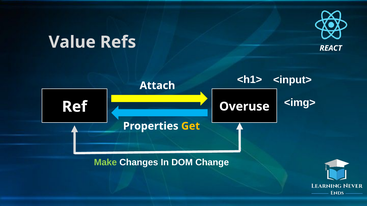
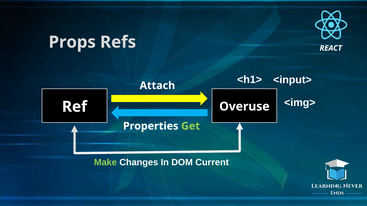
Value: Value -> Props
Get colour: yellow -> light green
Change: Change -> Current
